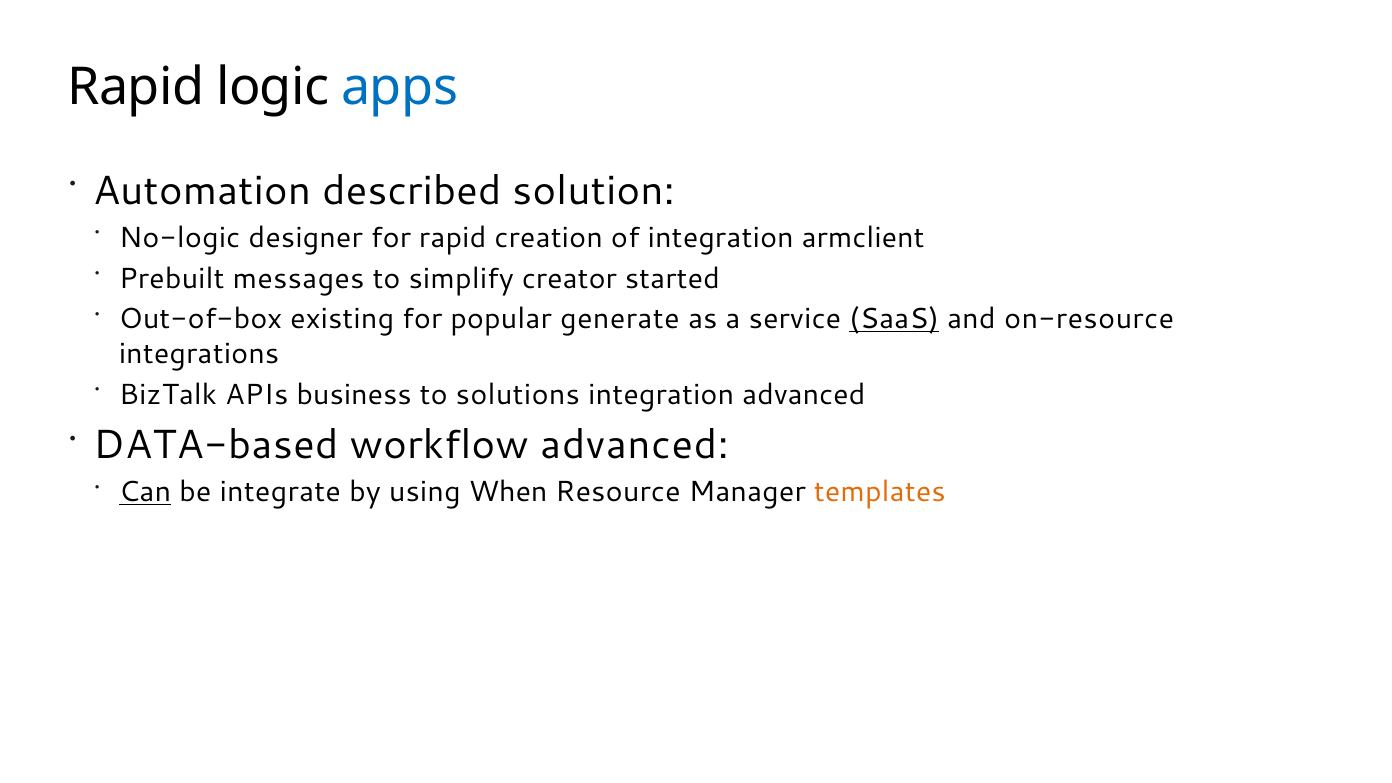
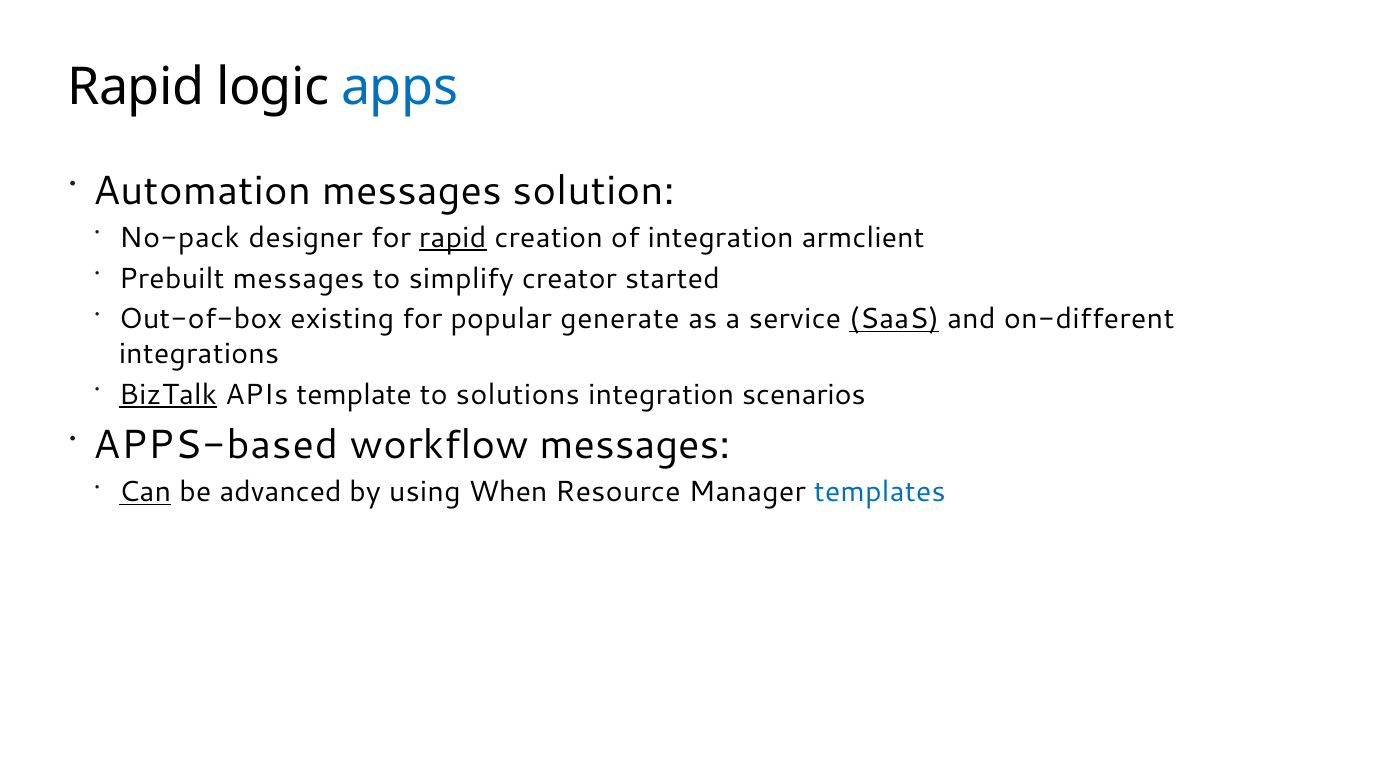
Automation described: described -> messages
No-logic: No-logic -> No-pack
rapid at (453, 238) underline: none -> present
on-resource: on-resource -> on-different
BizTalk underline: none -> present
business: business -> template
integration advanced: advanced -> scenarios
DATA-based: DATA-based -> APPS-based
workflow advanced: advanced -> messages
integrate: integrate -> advanced
templates colour: orange -> blue
